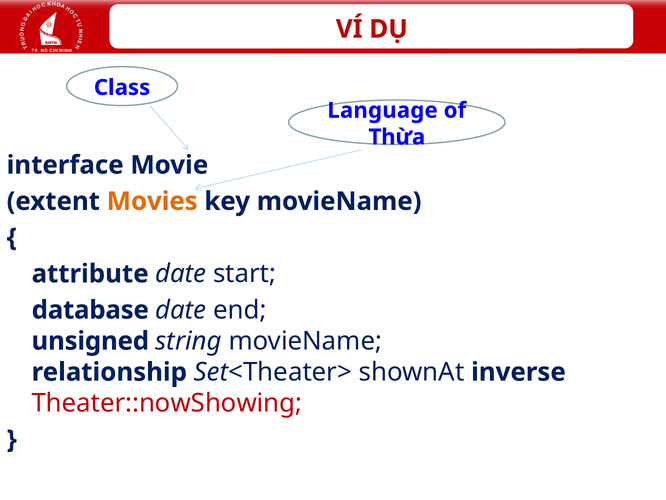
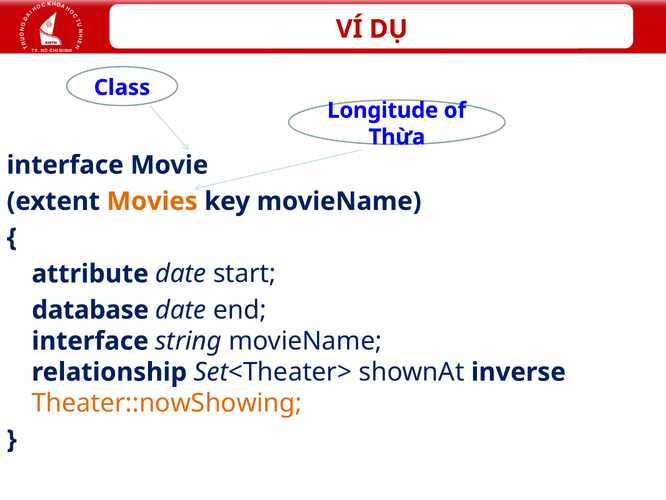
Language: Language -> Longitude
unsigned at (90, 341): unsigned -> interface
Theater::nowShowing colour: red -> orange
